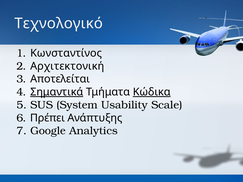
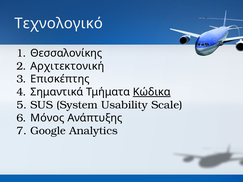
Κωνσταντίνος: Κωνσταντίνος -> Θεσσαλονίκης
Αποτελείται: Αποτελείται -> Επισκέπτης
Σημαντικά underline: present -> none
Πρέπει: Πρέπει -> Μόνος
